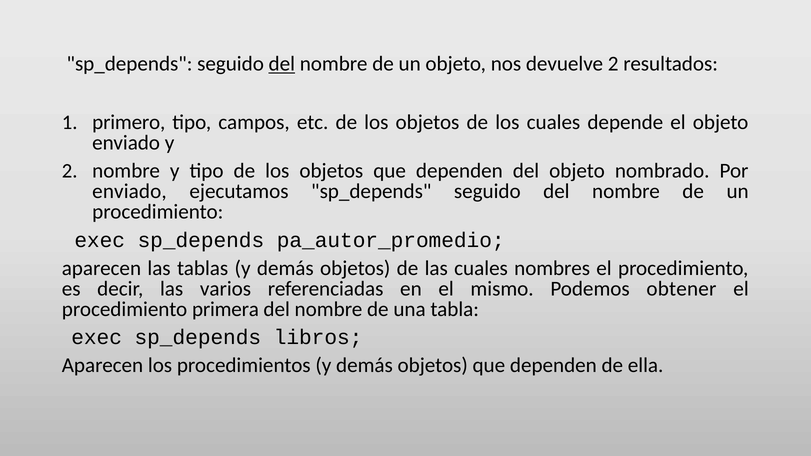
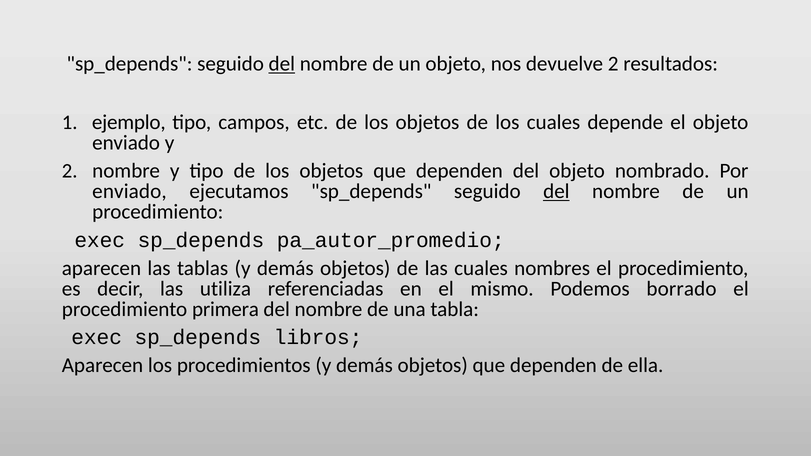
primero: primero -> ejemplo
del at (556, 192) underline: none -> present
varios: varios -> utiliza
obtener: obtener -> borrado
